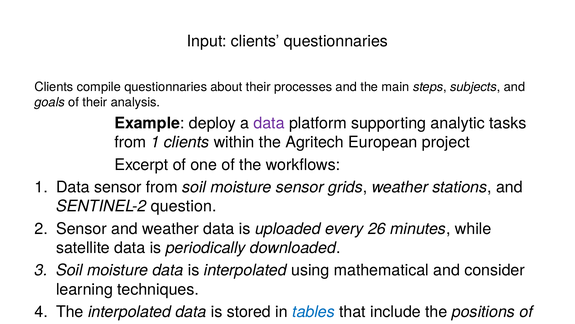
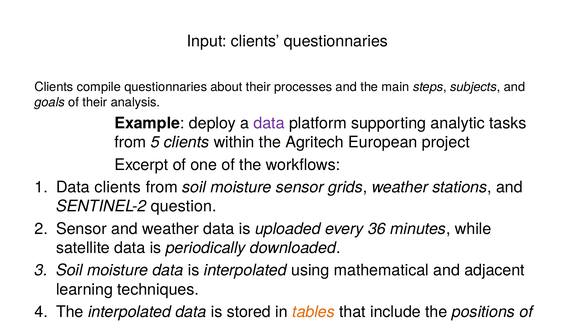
from 1: 1 -> 5
Data sensor: sensor -> clients
26: 26 -> 36
consider: consider -> adjacent
tables colour: blue -> orange
